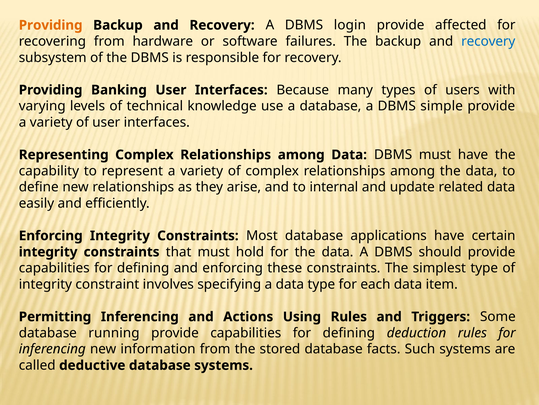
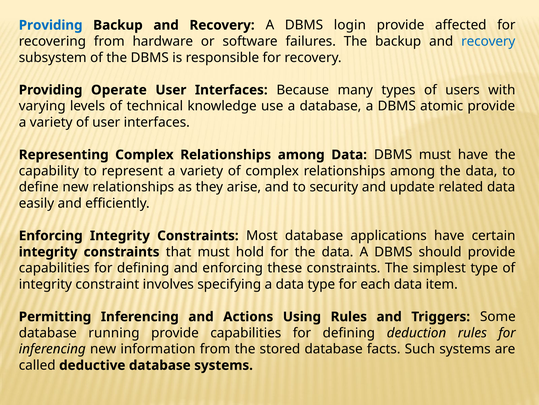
Providing at (51, 25) colour: orange -> blue
Banking: Banking -> Operate
simple: simple -> atomic
internal: internal -> security
